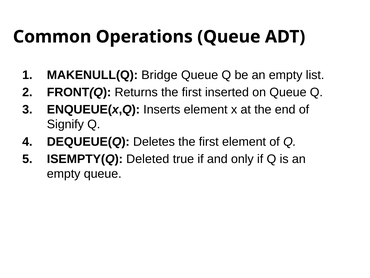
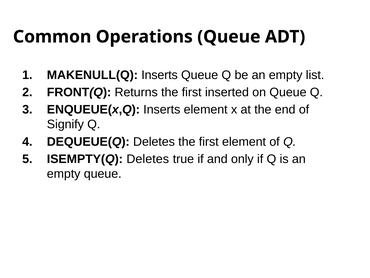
MAKENULL(Q Bridge: Bridge -> Inserts
ISEMPTY(Q Deleted: Deleted -> Deletes
